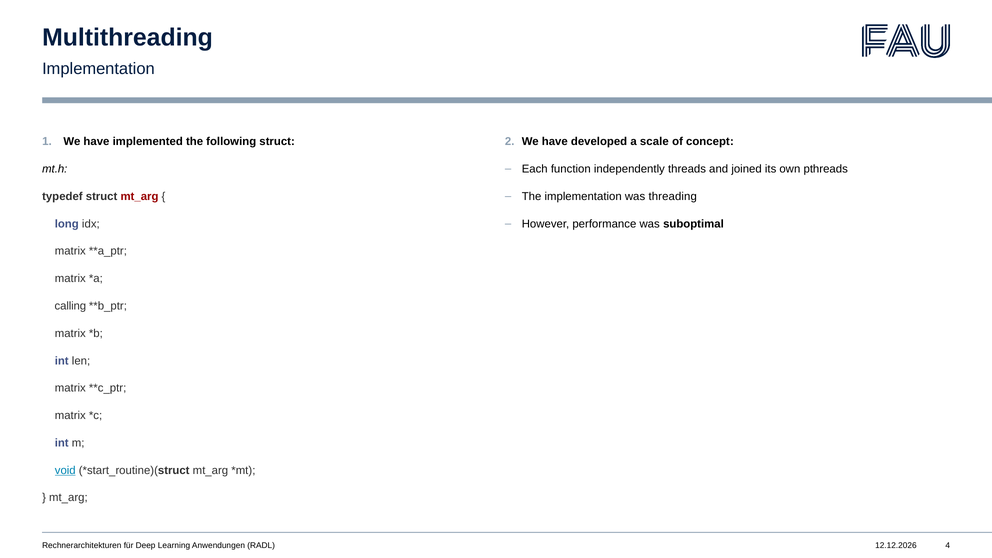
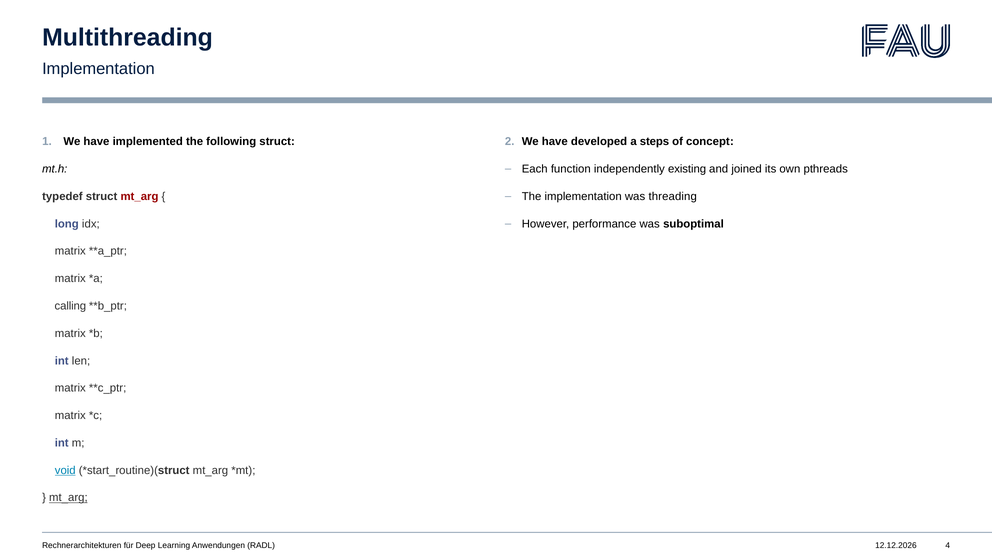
scale: scale -> steps
threads: threads -> existing
mt_arg at (68, 498) underline: none -> present
